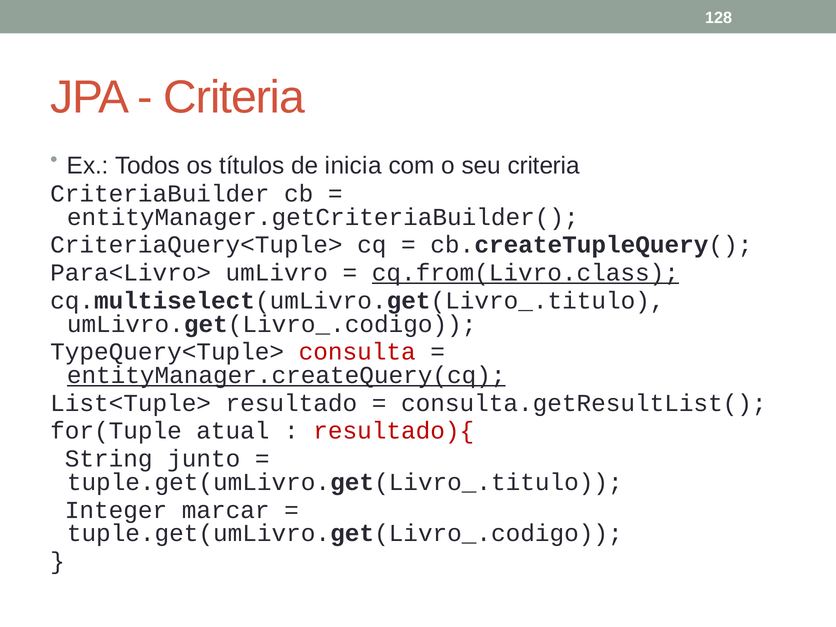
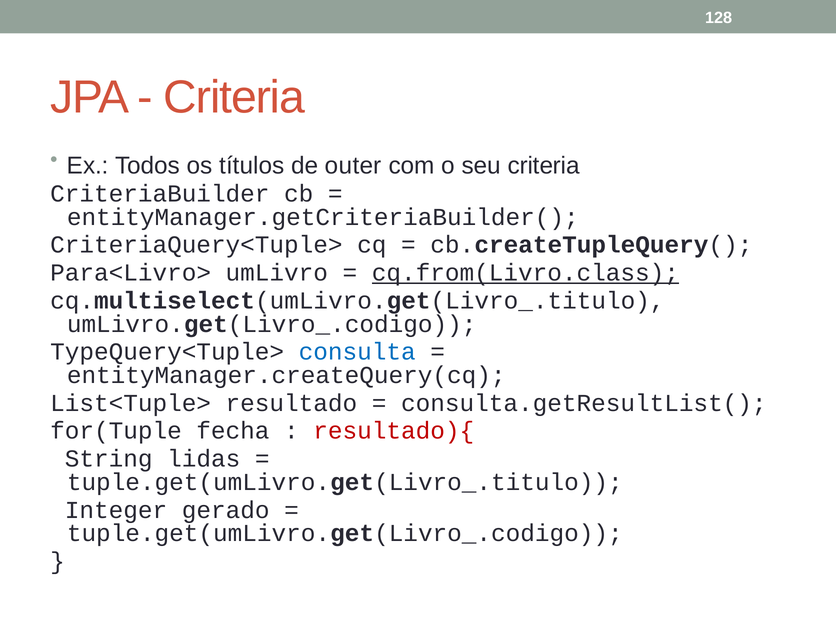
inicia: inicia -> outer
consulta colour: red -> blue
entityManager.createQuery(cq underline: present -> none
atual: atual -> fecha
junto: junto -> lidas
marcar: marcar -> gerado
